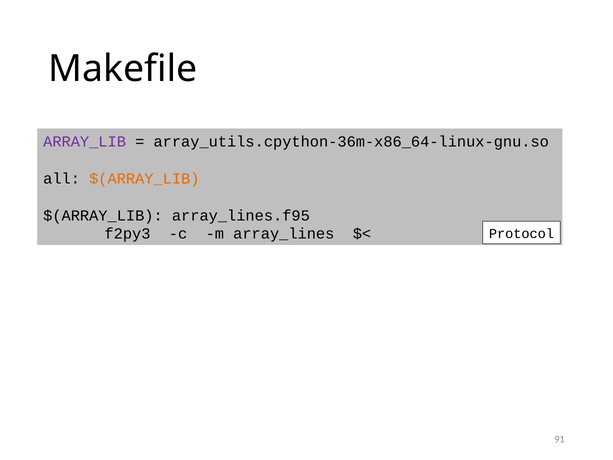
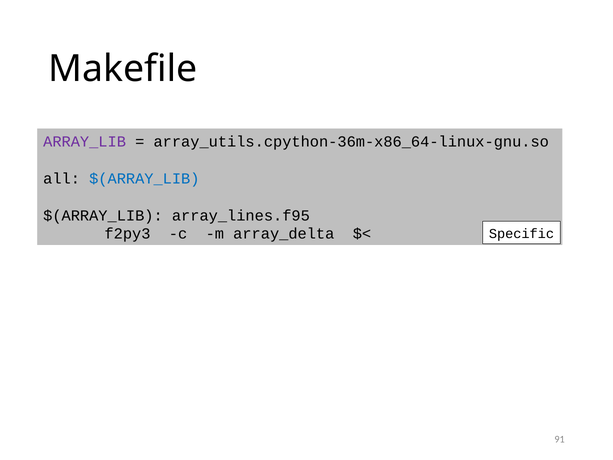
$(ARRAY_LIB at (144, 179) colour: orange -> blue
array_lines: array_lines -> array_delta
Protocol: Protocol -> Specific
